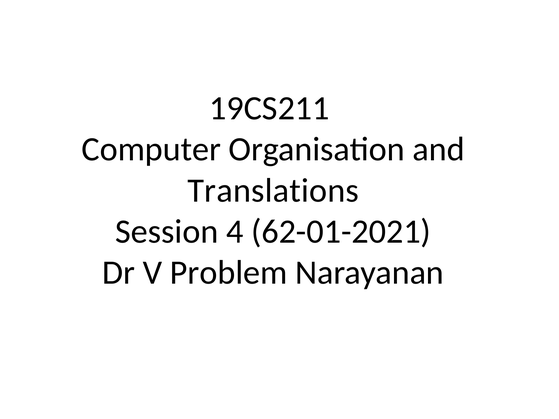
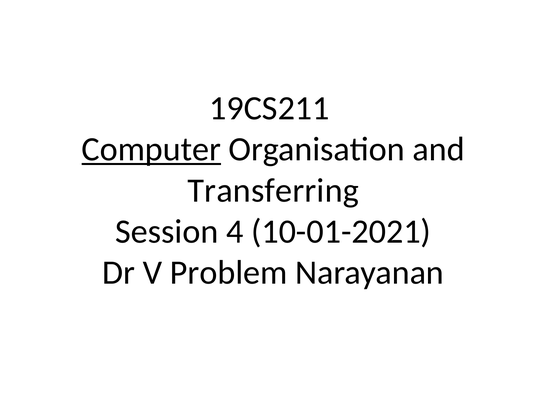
Computer underline: none -> present
Translations: Translations -> Transferring
62-01-2021: 62-01-2021 -> 10-01-2021
